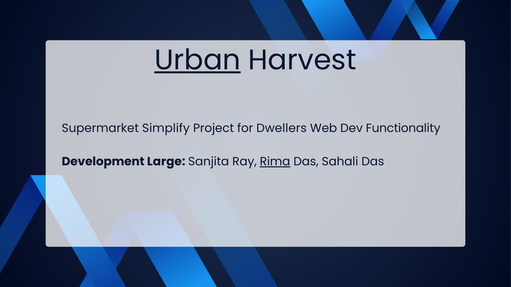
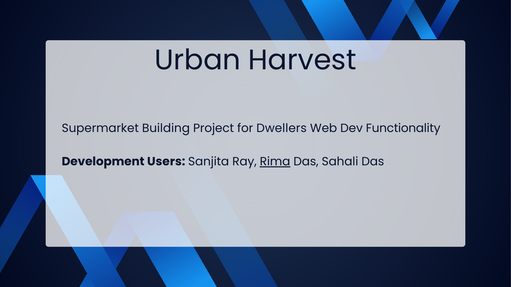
Urban underline: present -> none
Simplify: Simplify -> Building
Large: Large -> Users
